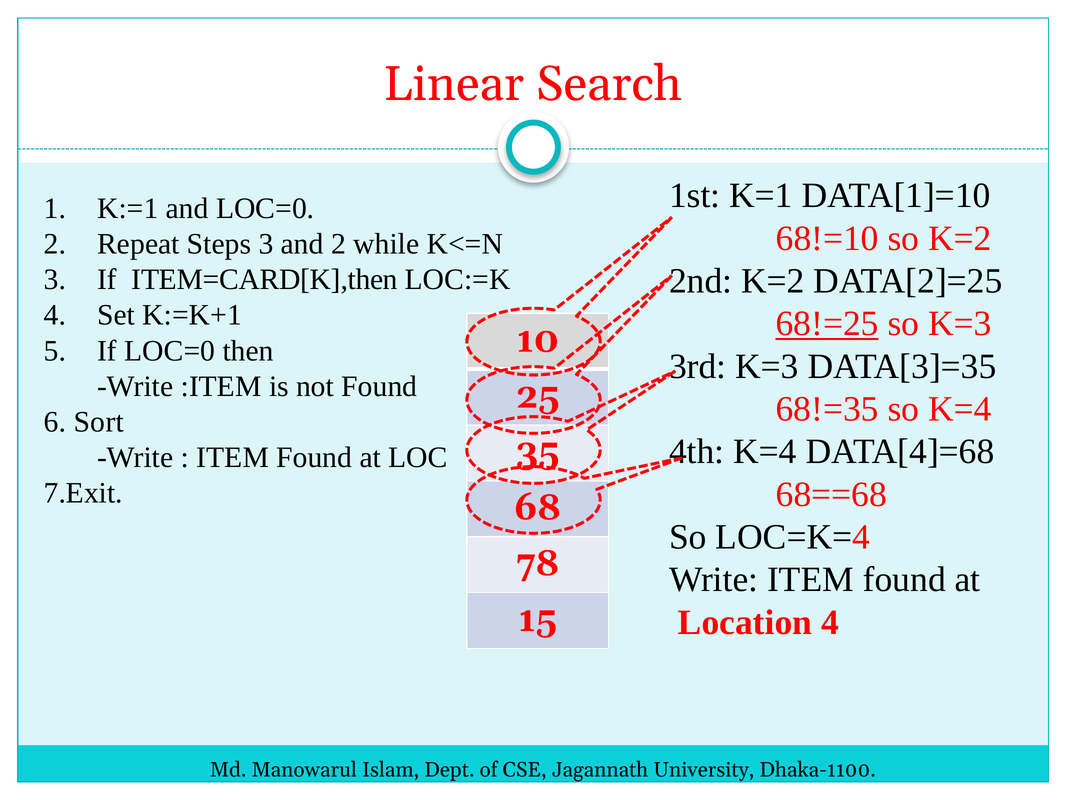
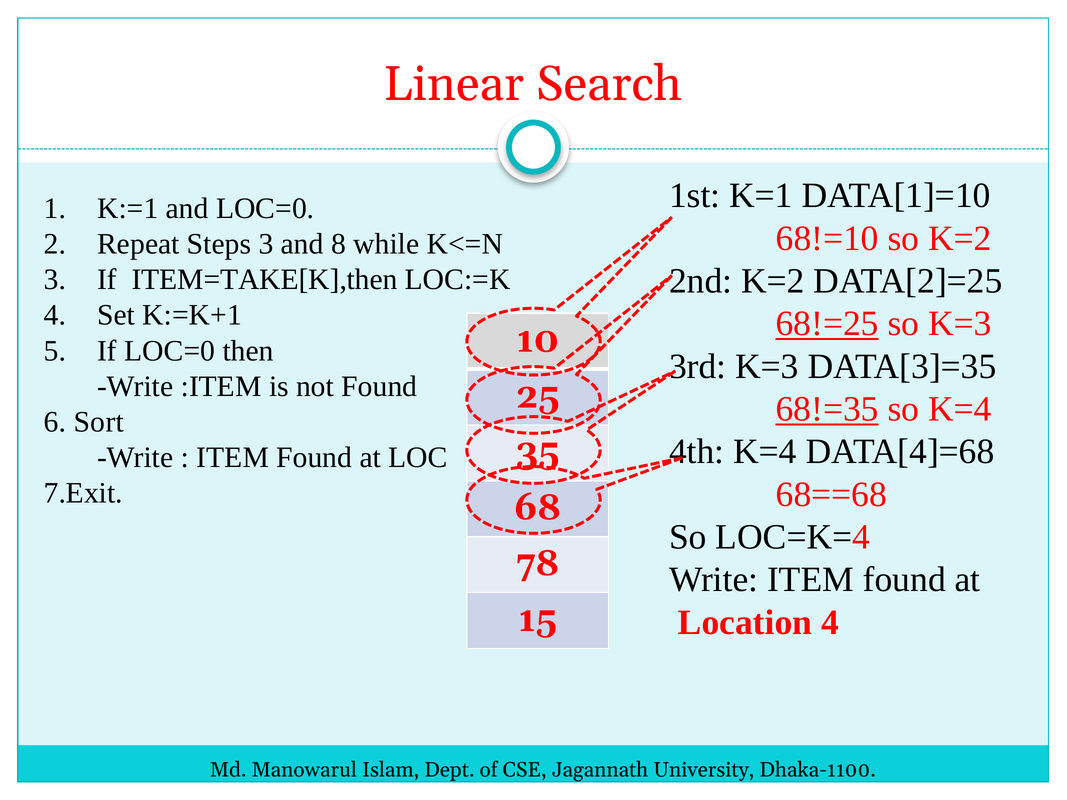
and 2: 2 -> 8
ITEM=CARD[K],then: ITEM=CARD[K],then -> ITEM=TAKE[K],then
68!=35 underline: none -> present
